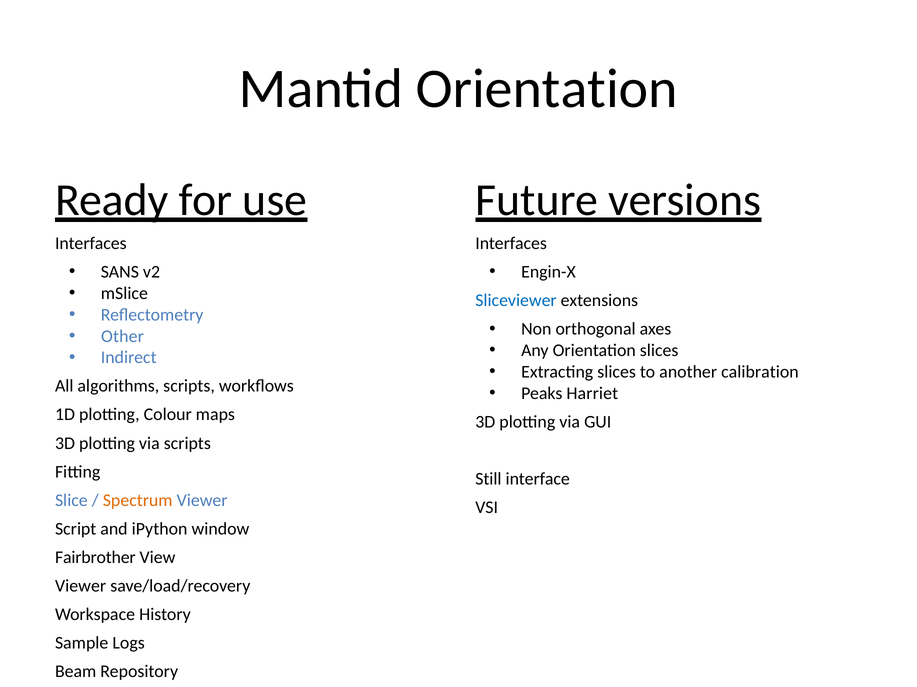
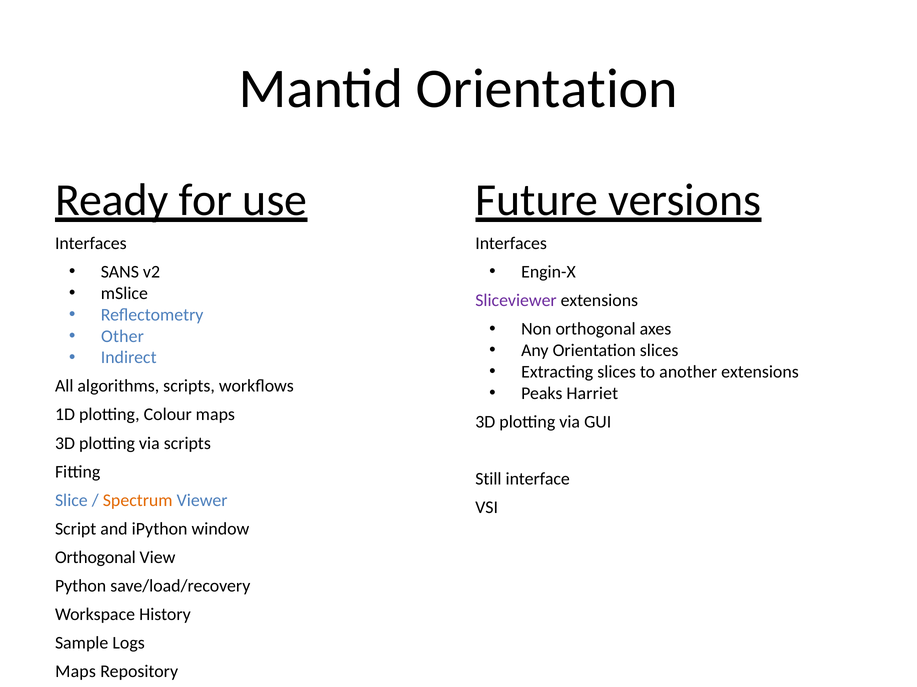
Sliceviewer colour: blue -> purple
another calibration: calibration -> extensions
Fairbrother at (95, 558): Fairbrother -> Orthogonal
Viewer at (81, 586): Viewer -> Python
Beam at (76, 672): Beam -> Maps
